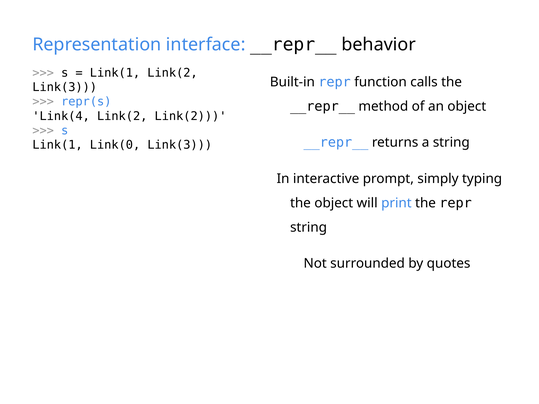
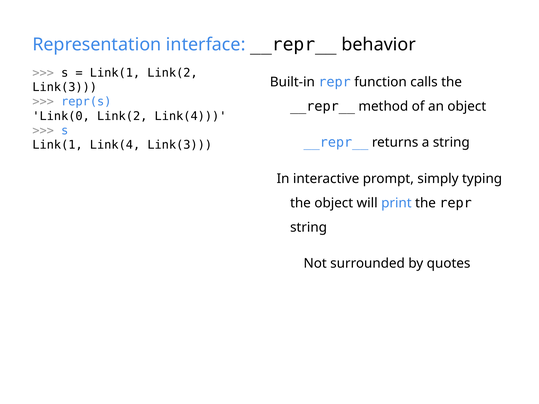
Link(4: Link(4 -> Link(0
Link(2 Link(2: Link(2 -> Link(4
Link(1 Link(0: Link(0 -> Link(4
